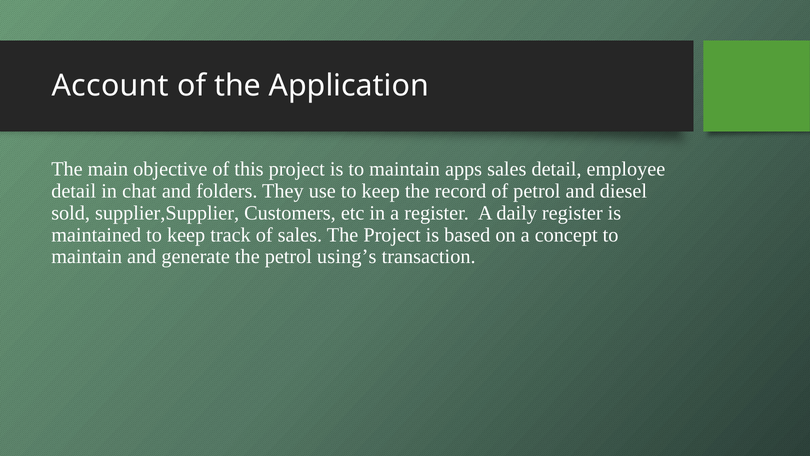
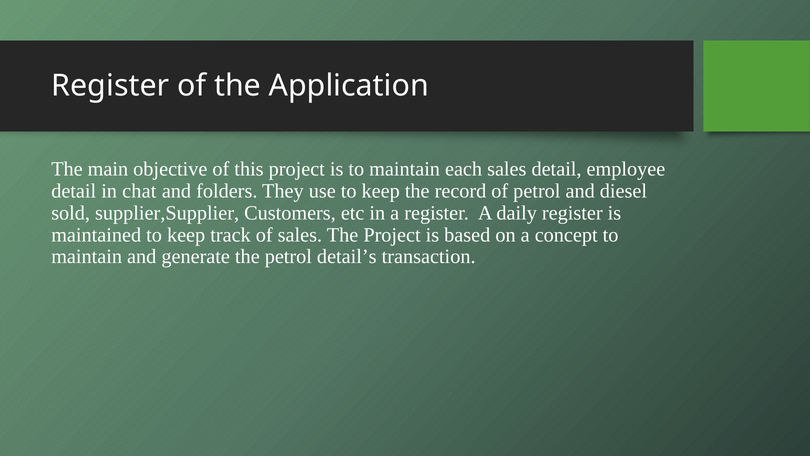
Account at (110, 86): Account -> Register
apps: apps -> each
using’s: using’s -> detail’s
